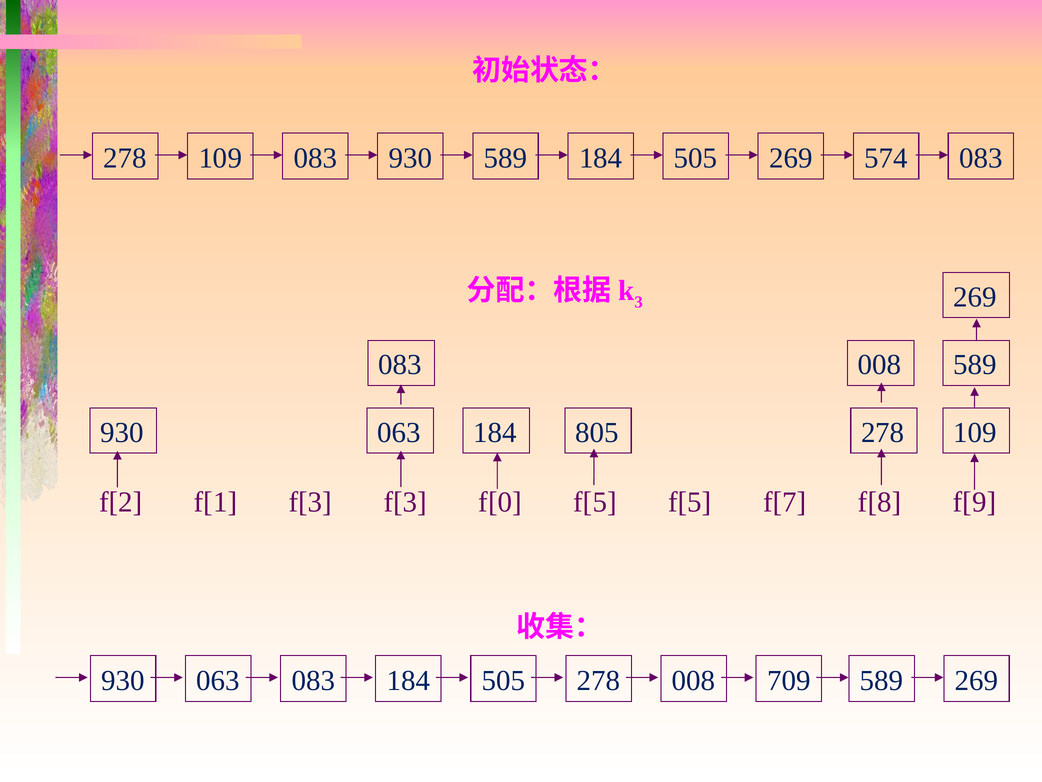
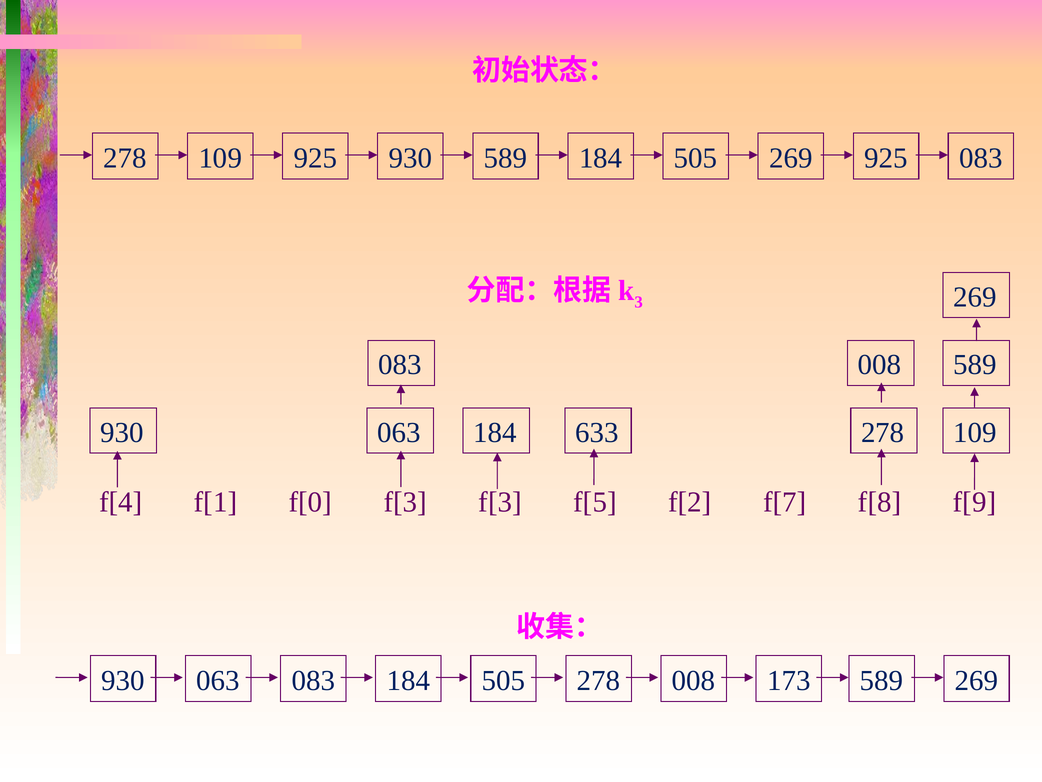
109 083: 083 -> 925
269 574: 574 -> 925
805: 805 -> 633
f[2: f[2 -> f[4
f[1 f[3: f[3 -> f[0
f[3 f[0: f[0 -> f[3
f[5 f[5: f[5 -> f[2
709: 709 -> 173
